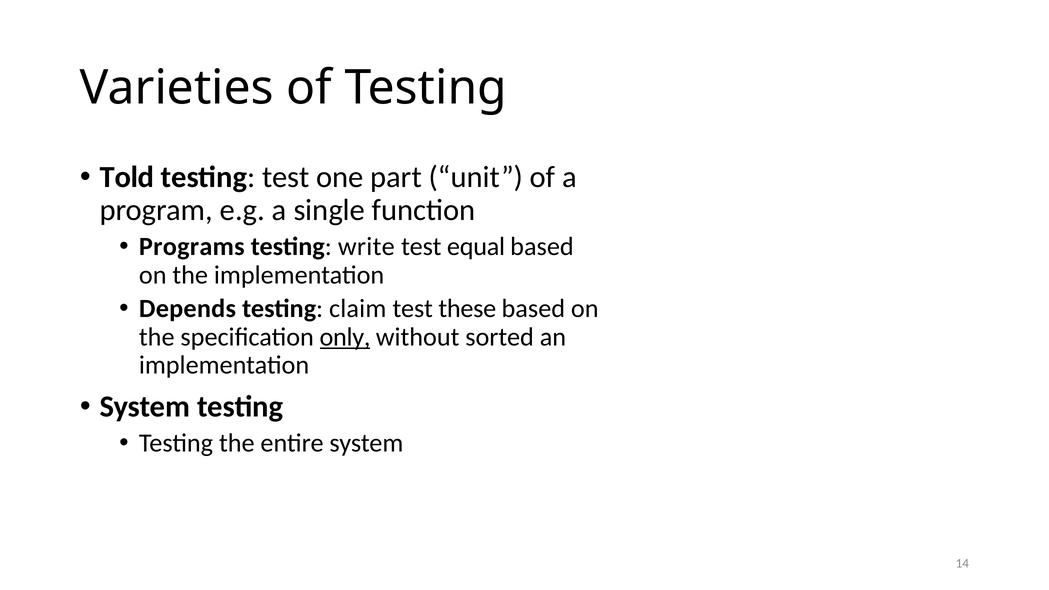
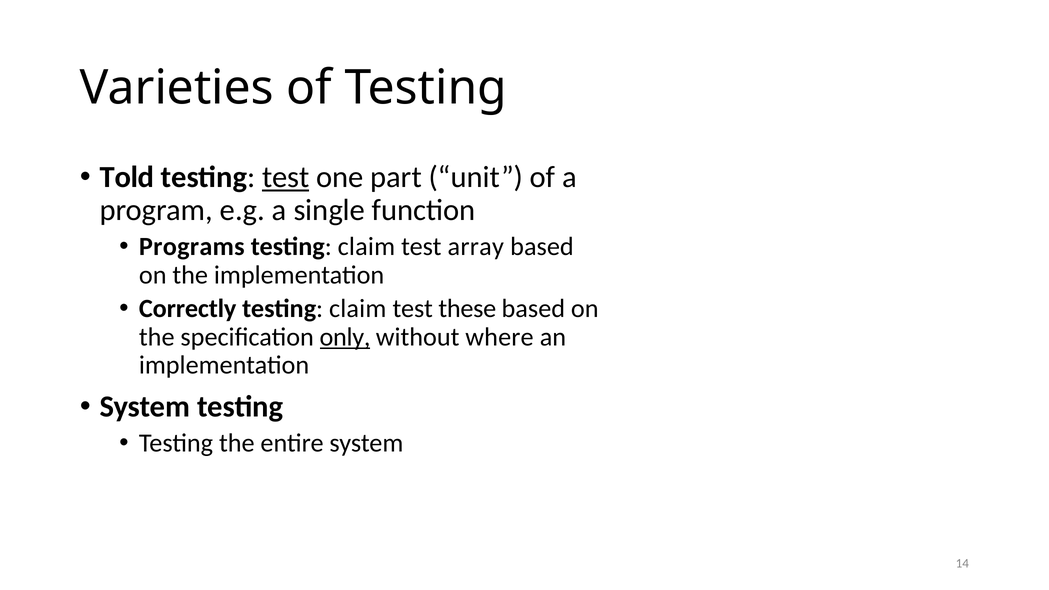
test at (286, 177) underline: none -> present
write at (366, 247): write -> claim
equal: equal -> array
Depends: Depends -> Correctly
sorted: sorted -> where
